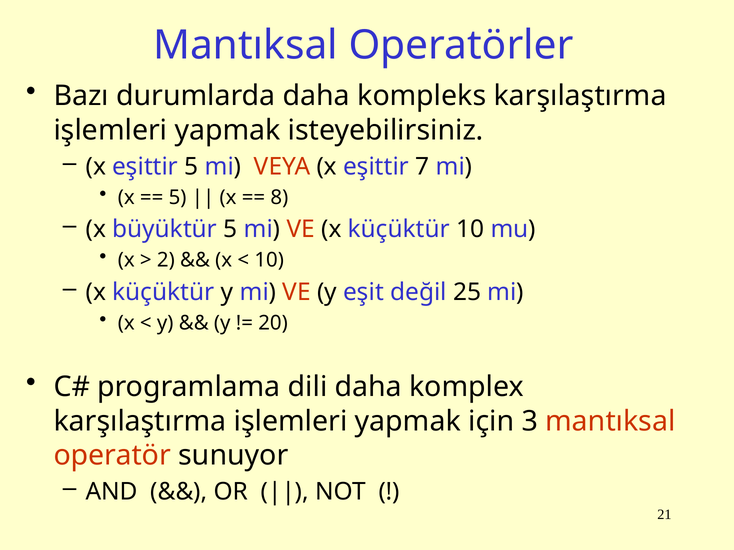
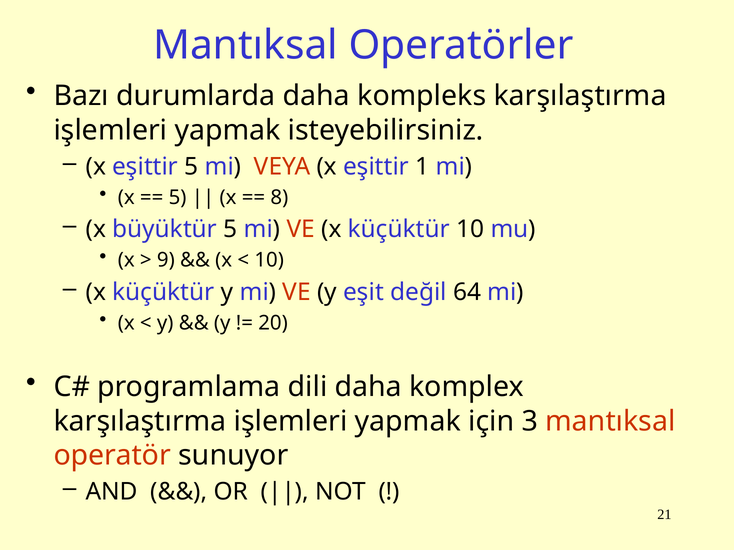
7: 7 -> 1
2: 2 -> 9
25: 25 -> 64
